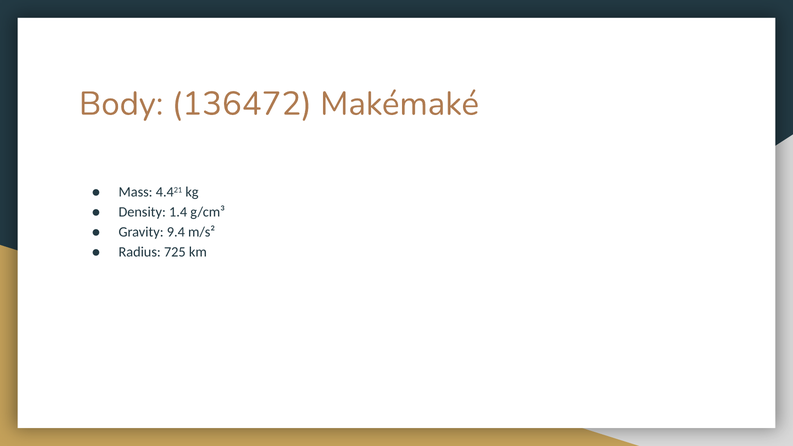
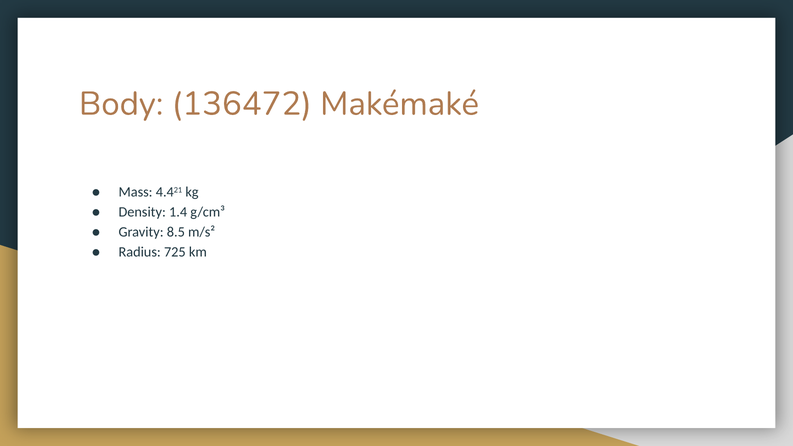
9.4: 9.4 -> 8.5
